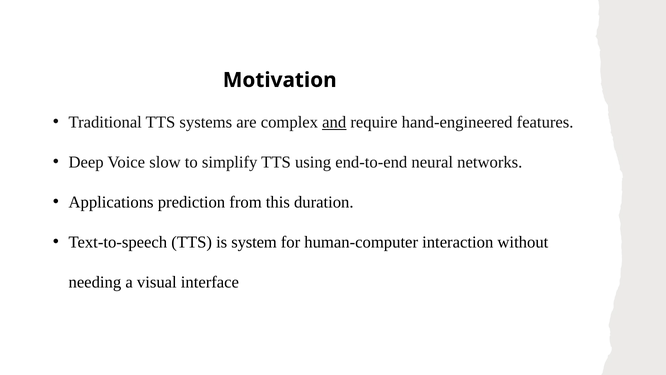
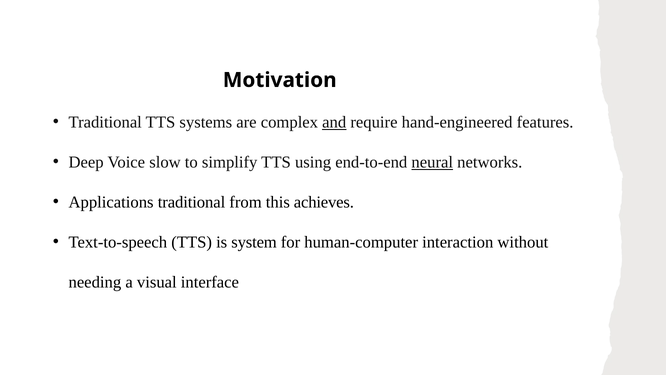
neural underline: none -> present
Applications prediction: prediction -> traditional
duration: duration -> achieves
